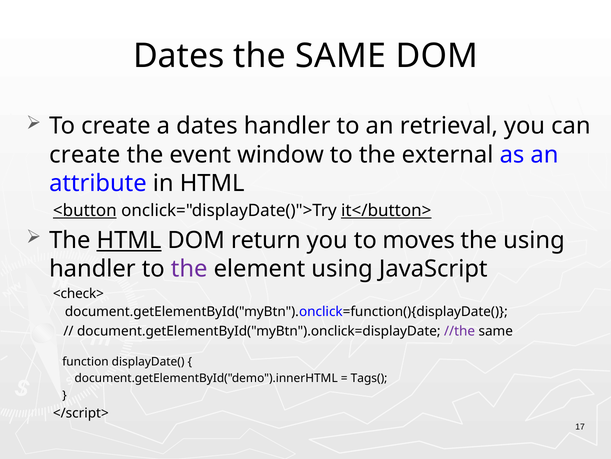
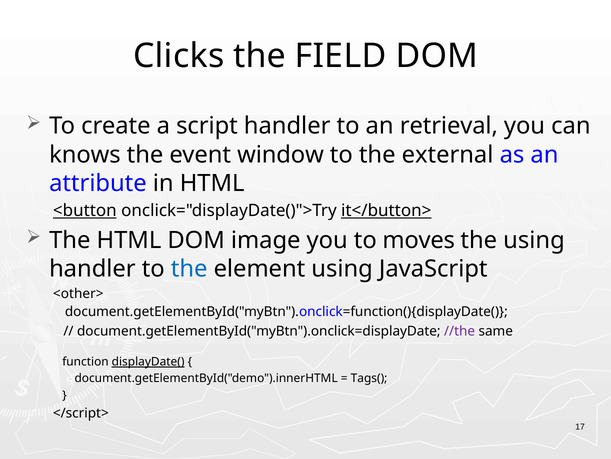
Dates at (179, 56): Dates -> Clicks
the SAME: SAME -> FIELD
a dates: dates -> script
create at (85, 154): create -> knows
HTML at (129, 240) underline: present -> none
return: return -> image
the at (189, 269) colour: purple -> blue
<check>: <check> -> <other>
displayDate( underline: none -> present
